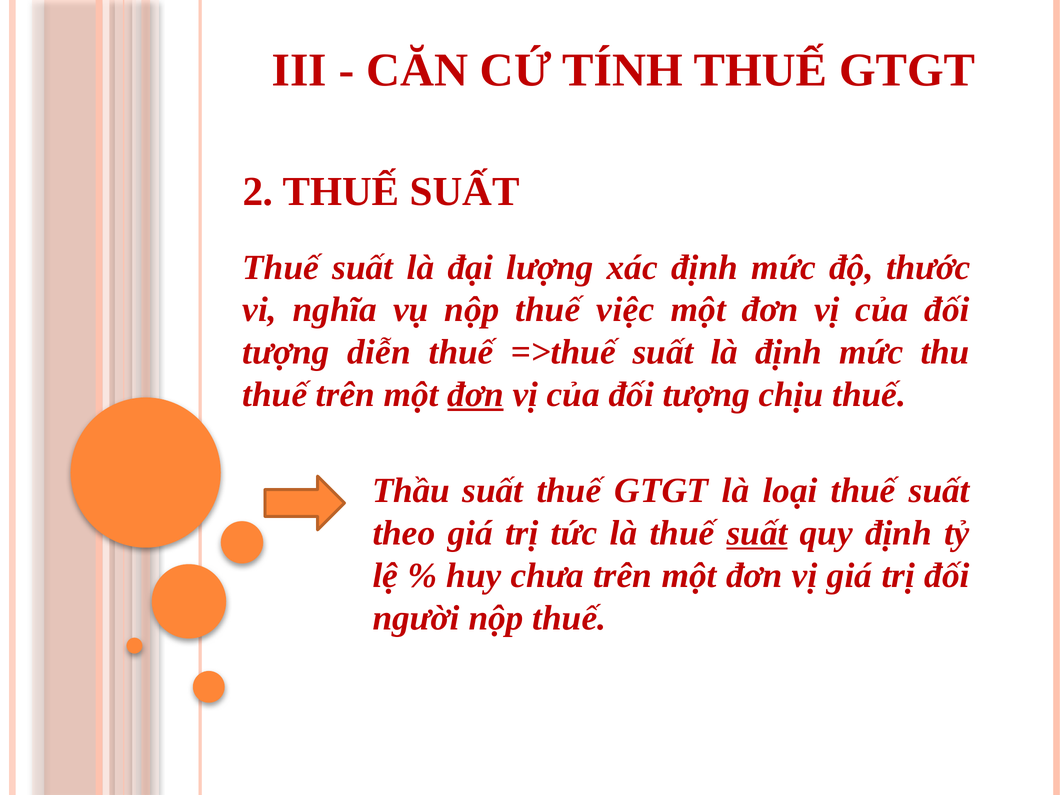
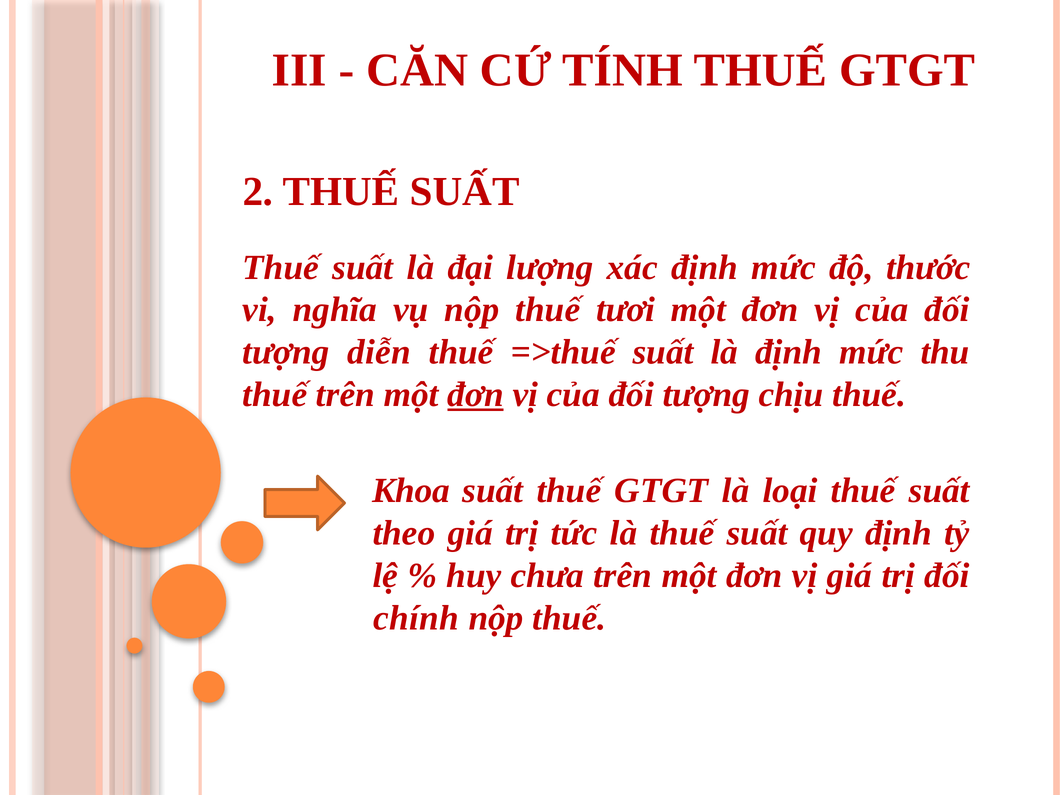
việc: việc -> tươi
Thầu: Thầu -> Khoa
suất at (757, 533) underline: present -> none
người: người -> chính
